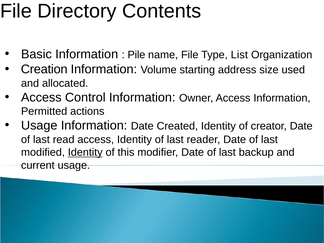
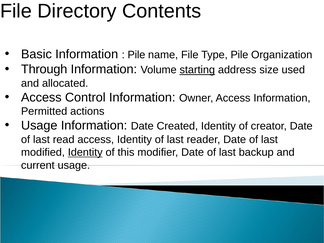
Type List: List -> Pile
Creation: Creation -> Through
starting underline: none -> present
